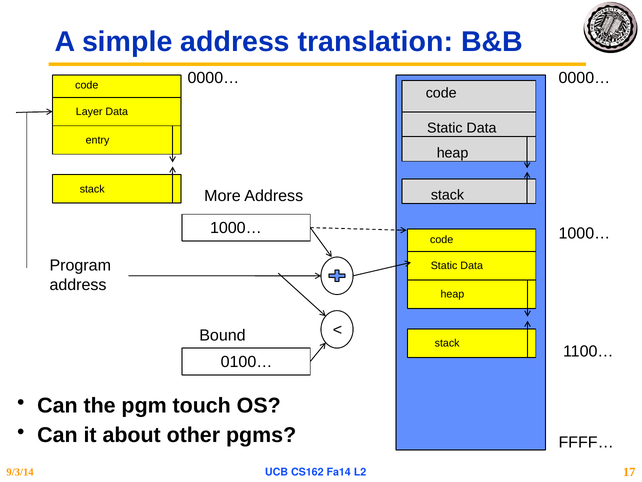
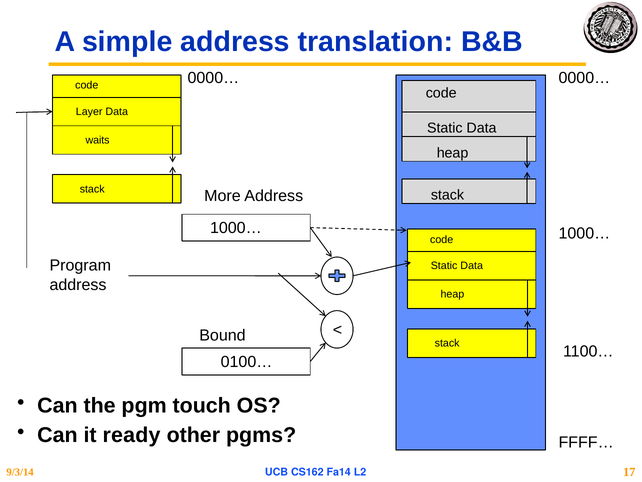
entry: entry -> waits
about: about -> ready
